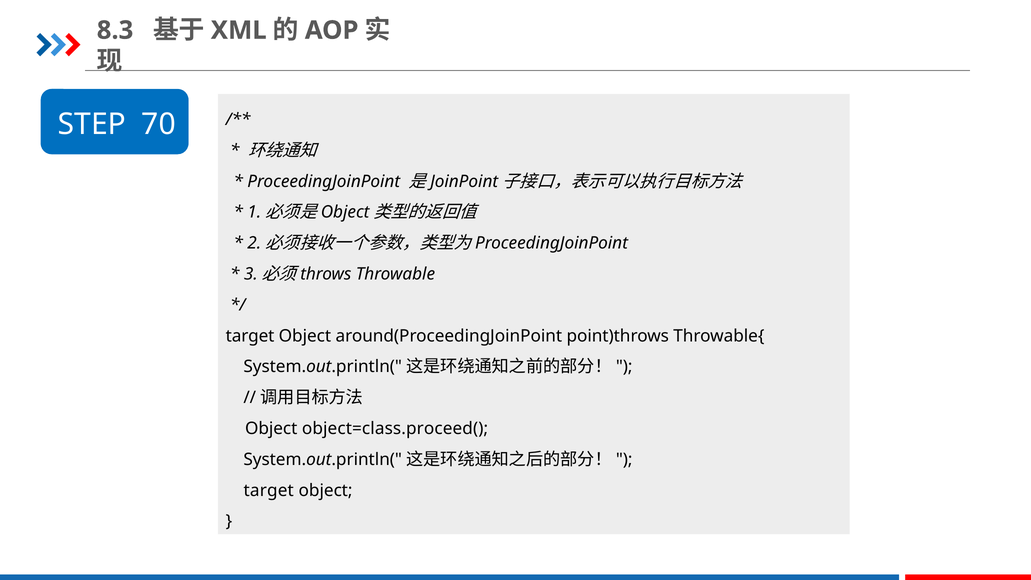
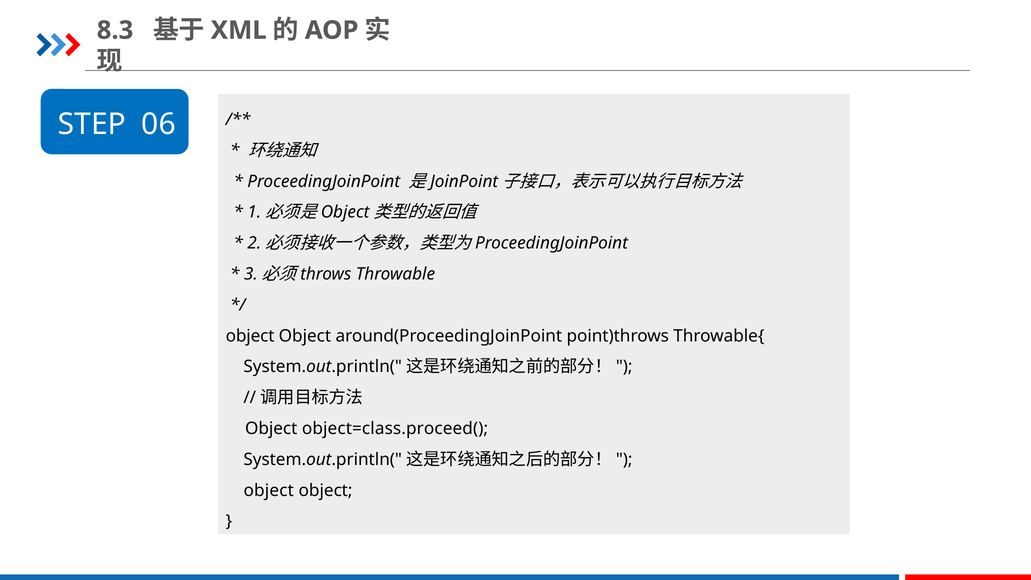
70: 70 -> 06
target at (250, 336): target -> object
target at (269, 490): target -> object
